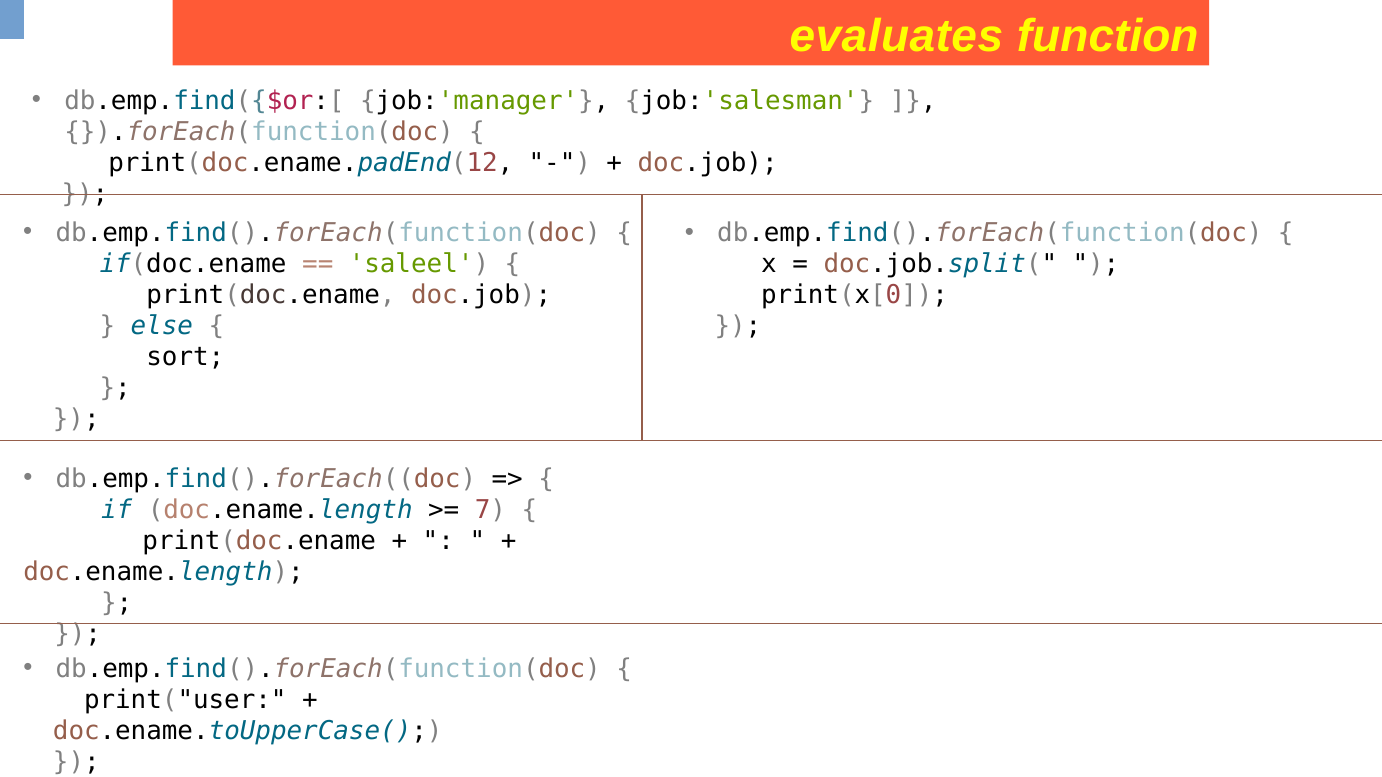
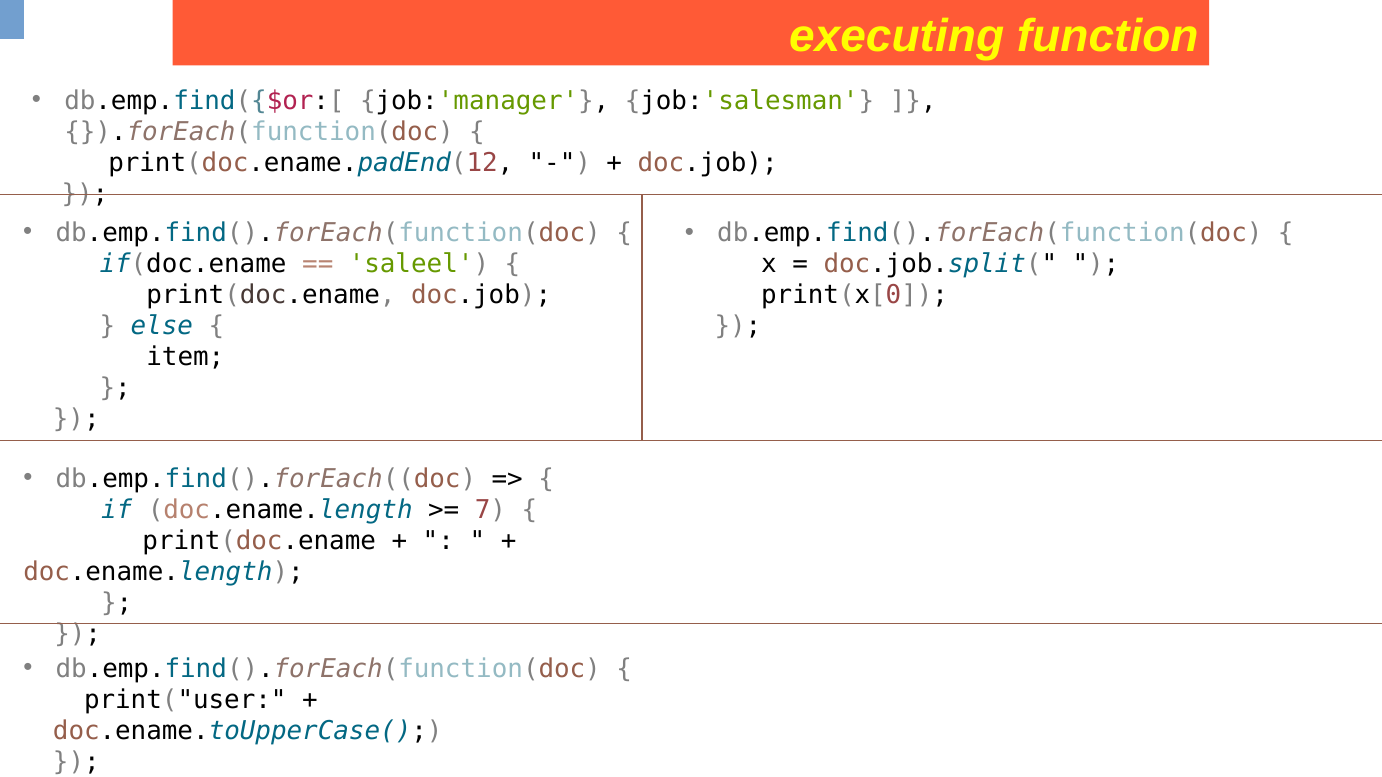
evaluates: evaluates -> executing
sort: sort -> item
